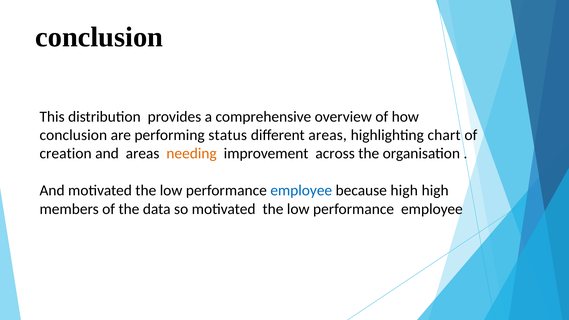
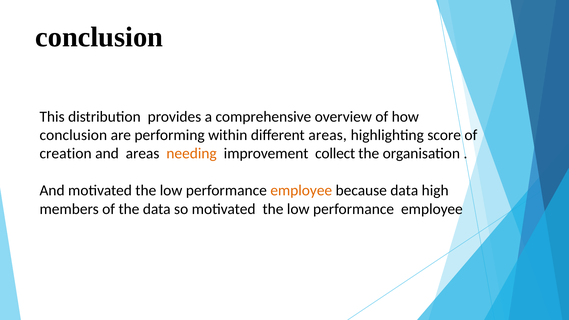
status: status -> within
chart: chart -> score
across: across -> collect
employee at (301, 191) colour: blue -> orange
because high: high -> data
